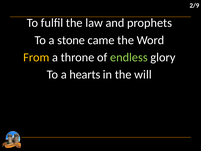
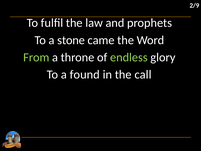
From colour: yellow -> light green
hearts: hearts -> found
will: will -> call
